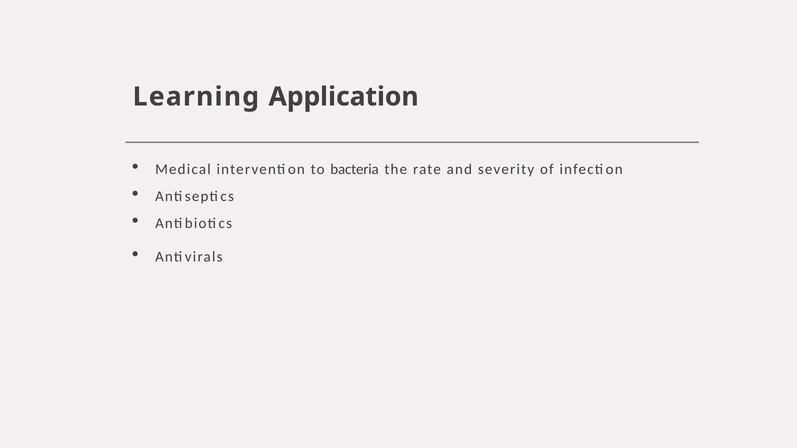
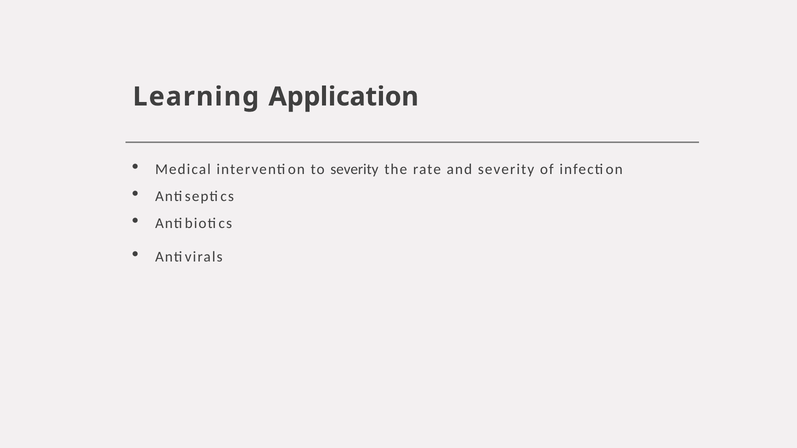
to bacteria: bacteria -> severity
